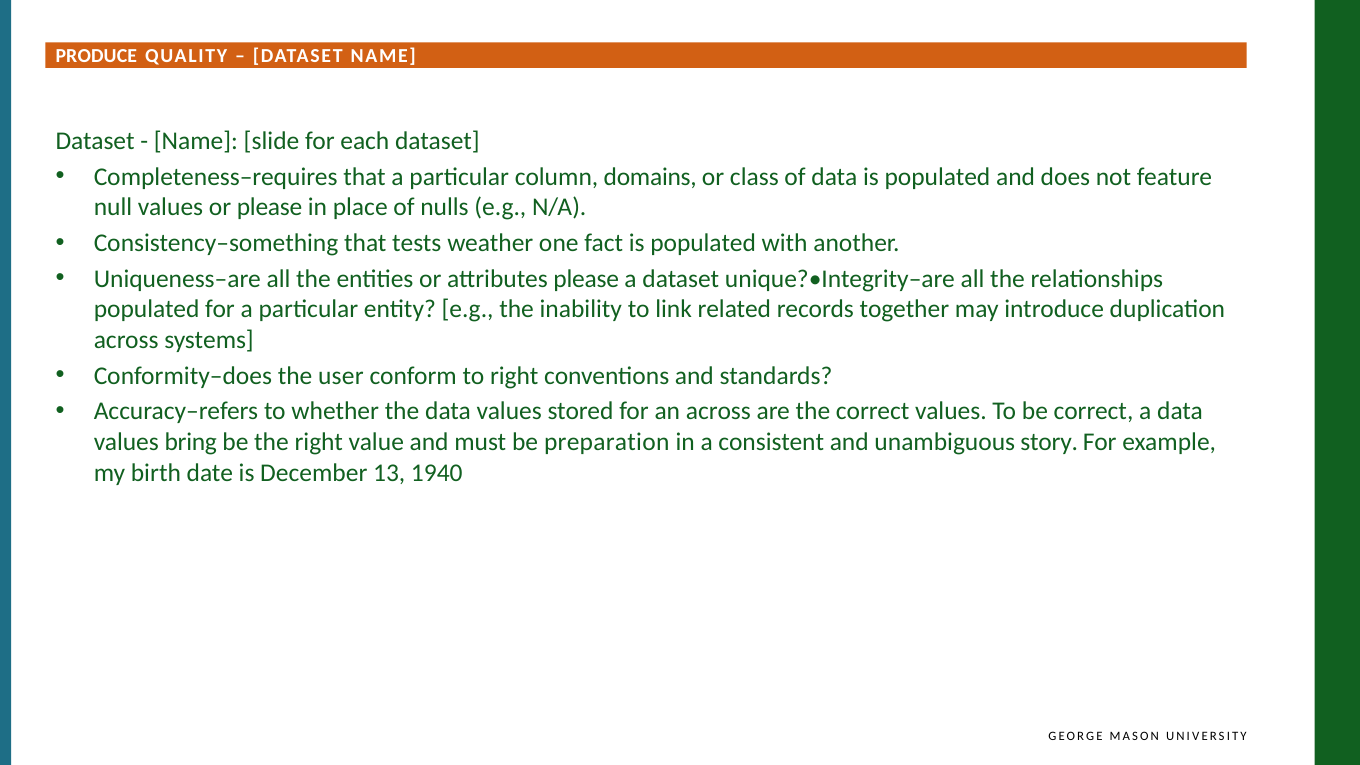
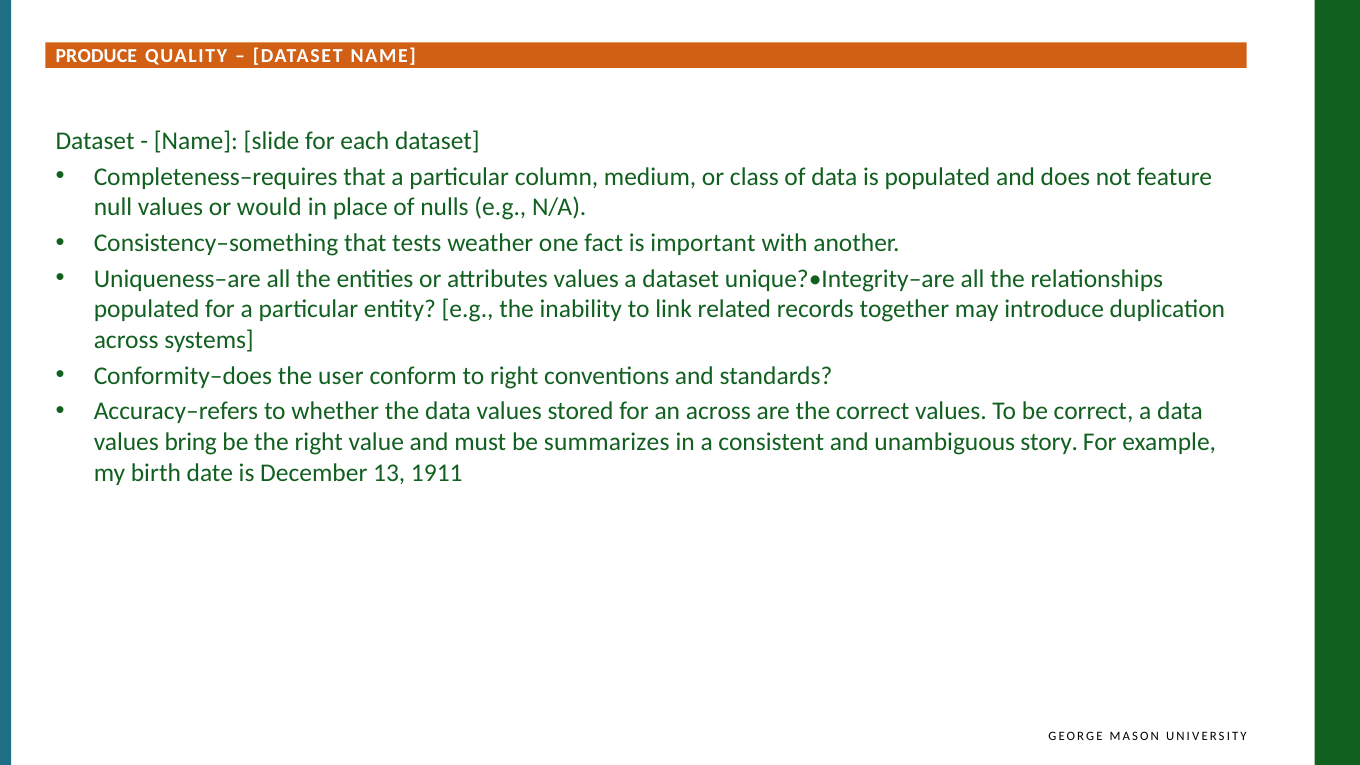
domains: domains -> medium
or please: please -> would
fact is populated: populated -> important
attributes please: please -> values
preparation: preparation -> summarizes
1940: 1940 -> 1911
